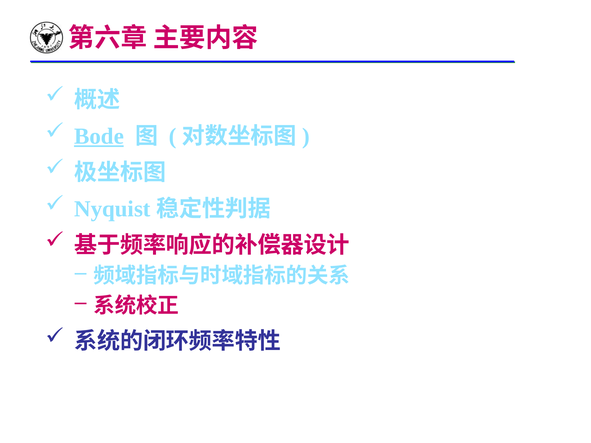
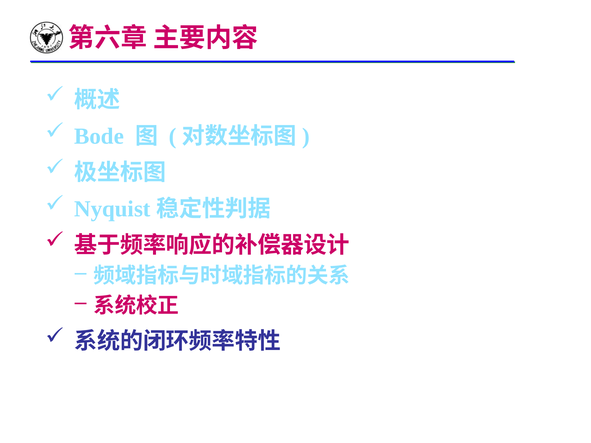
Bode underline: present -> none
